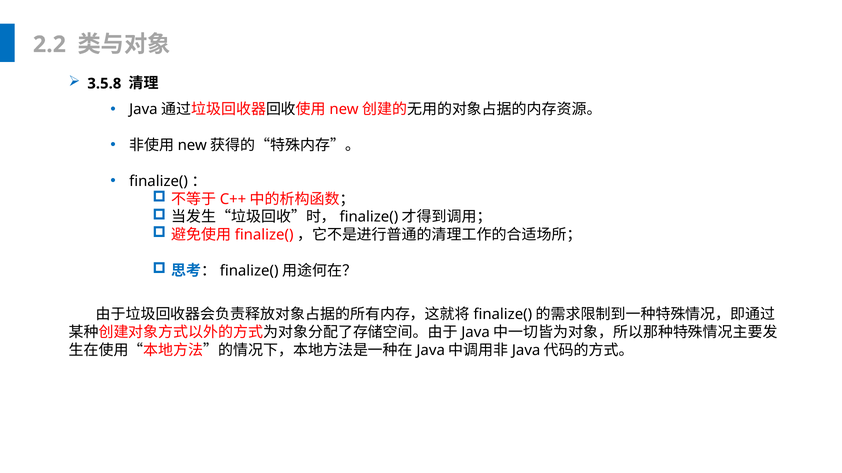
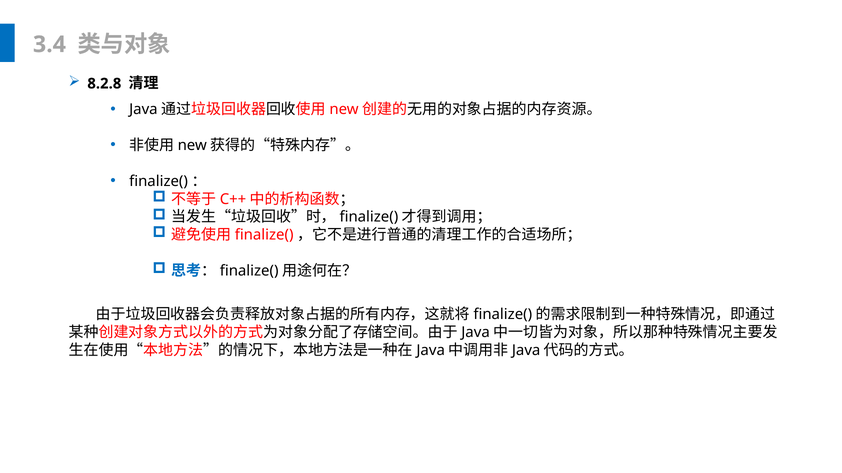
2.2: 2.2 -> 3.4
3.5.8: 3.5.8 -> 8.2.8
